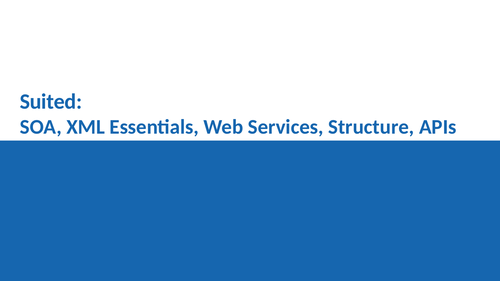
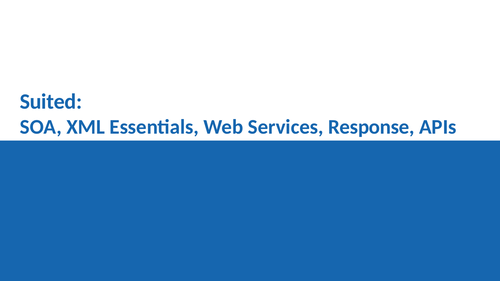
Structure: Structure -> Response
